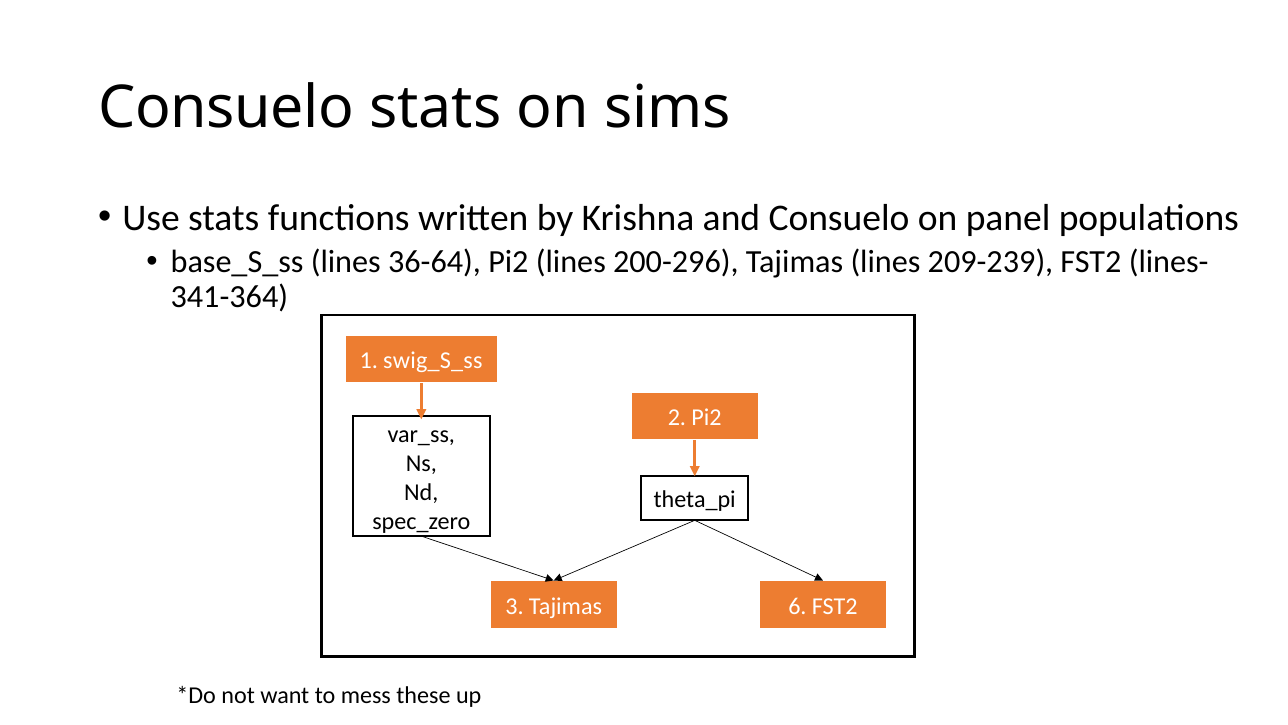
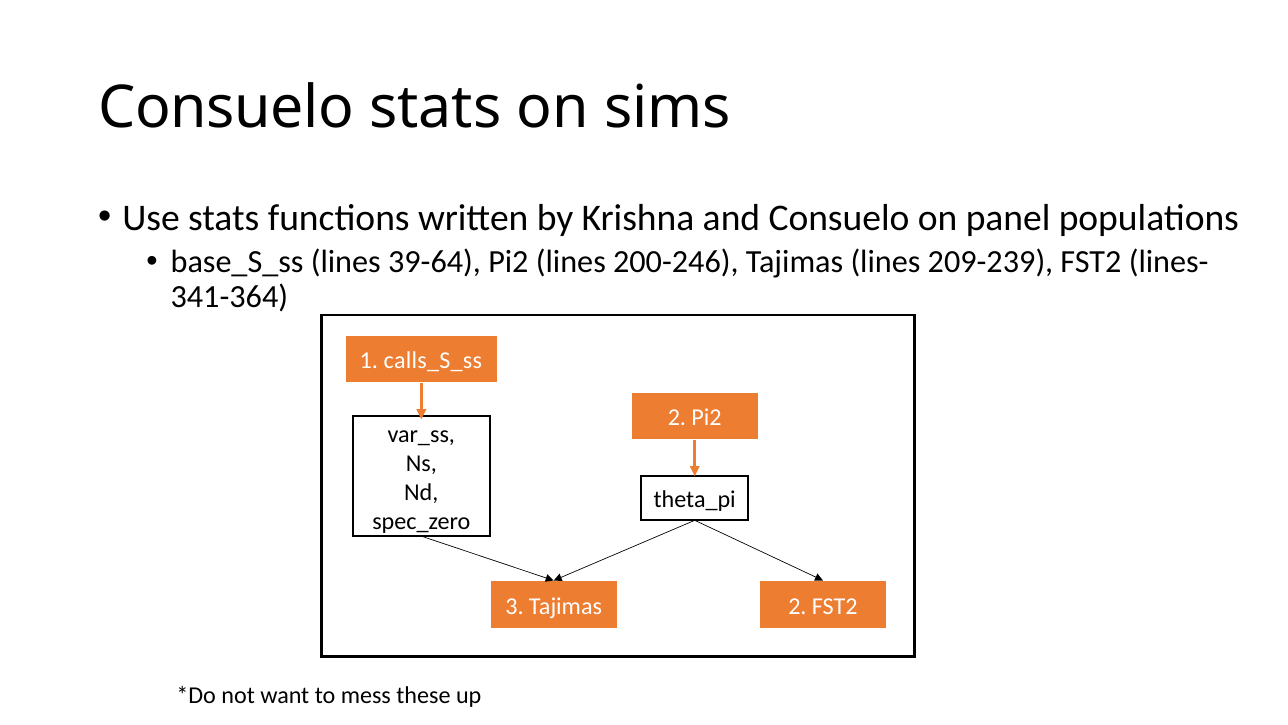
36-64: 36-64 -> 39-64
200-296: 200-296 -> 200-246
swig_S_ss: swig_S_ss -> calls_S_ss
Tajimas 6: 6 -> 2
